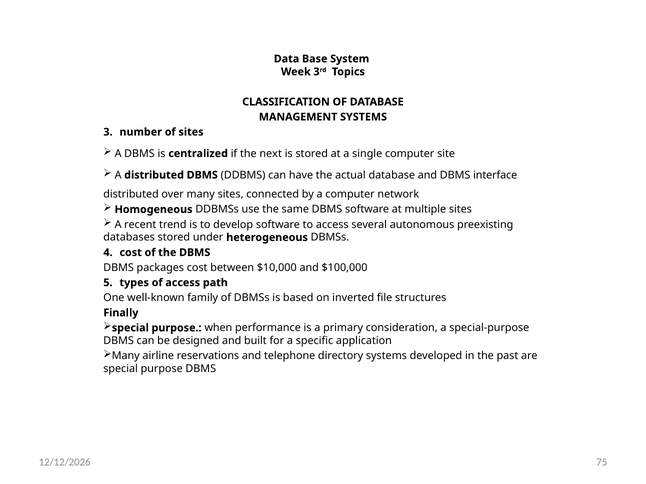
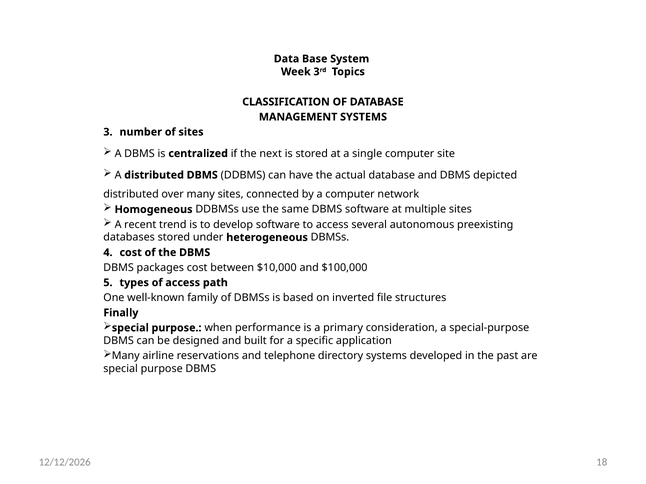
interface: interface -> depicted
75: 75 -> 18
